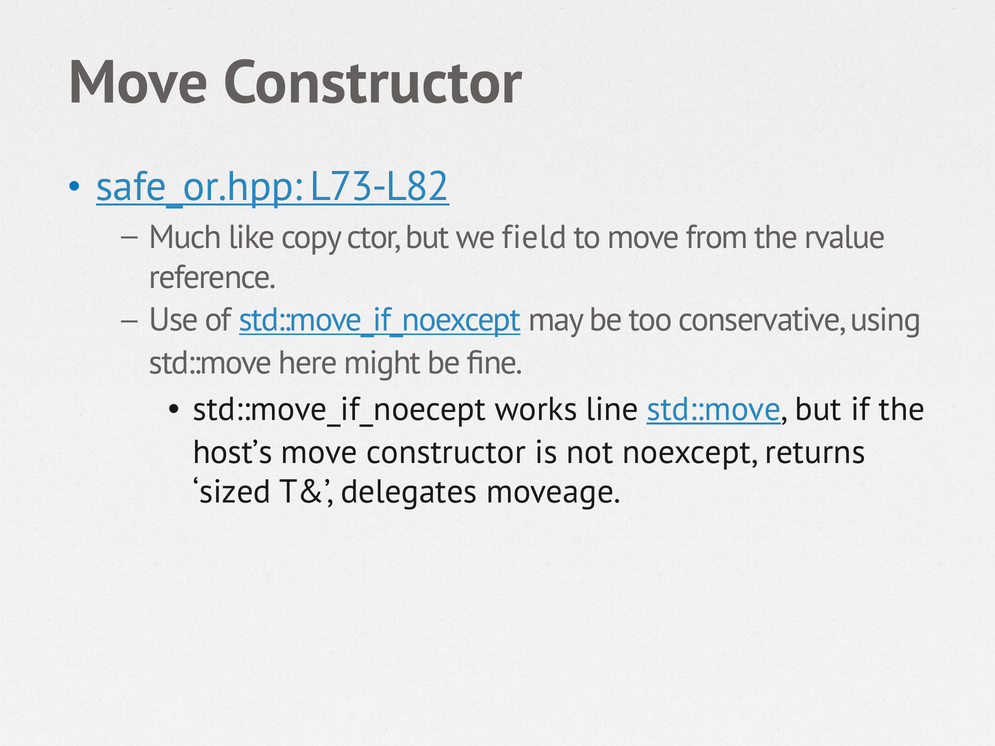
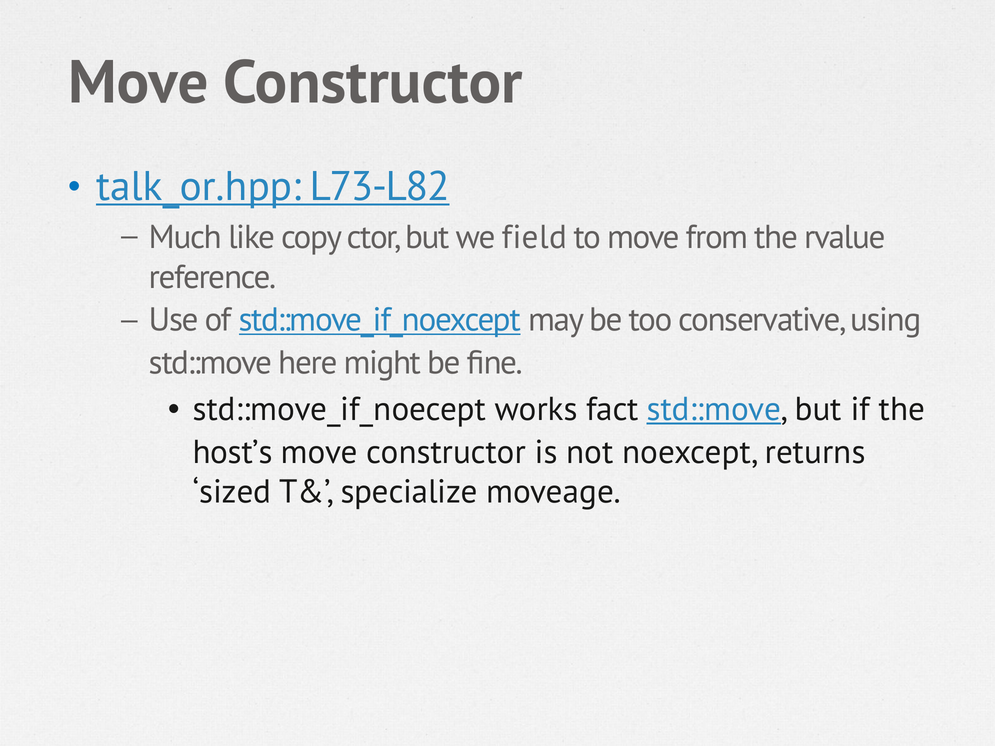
safe_or.hpp: safe_or.hpp -> talk_or.hpp
line: line -> fact
delegates: delegates -> specialize
